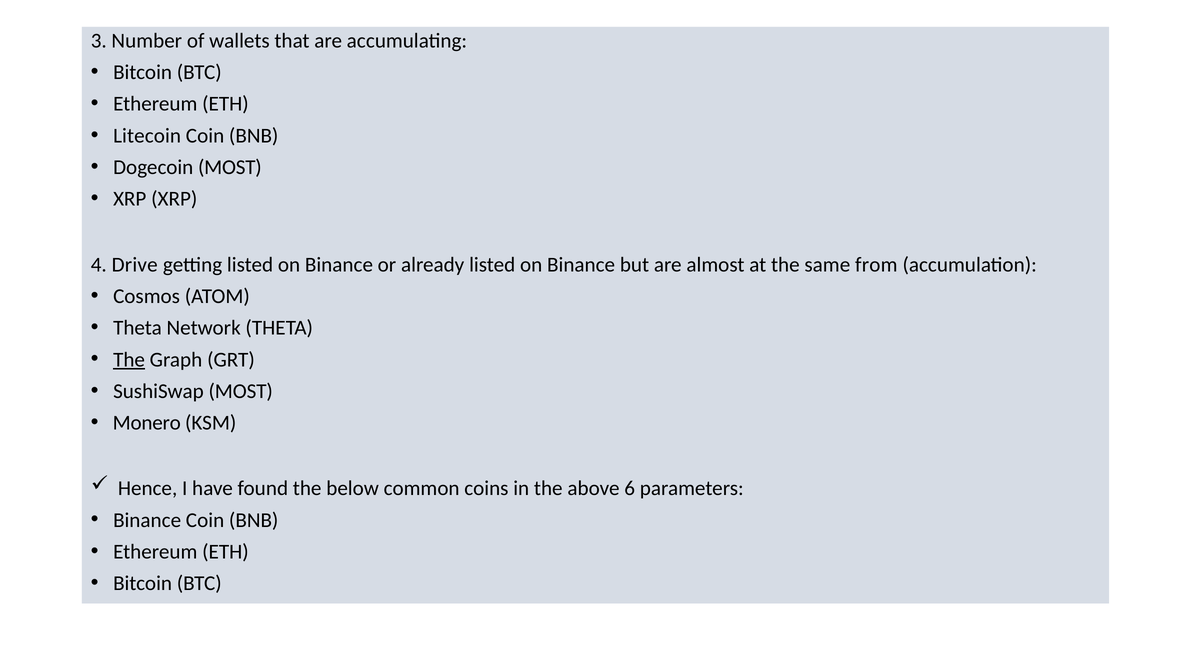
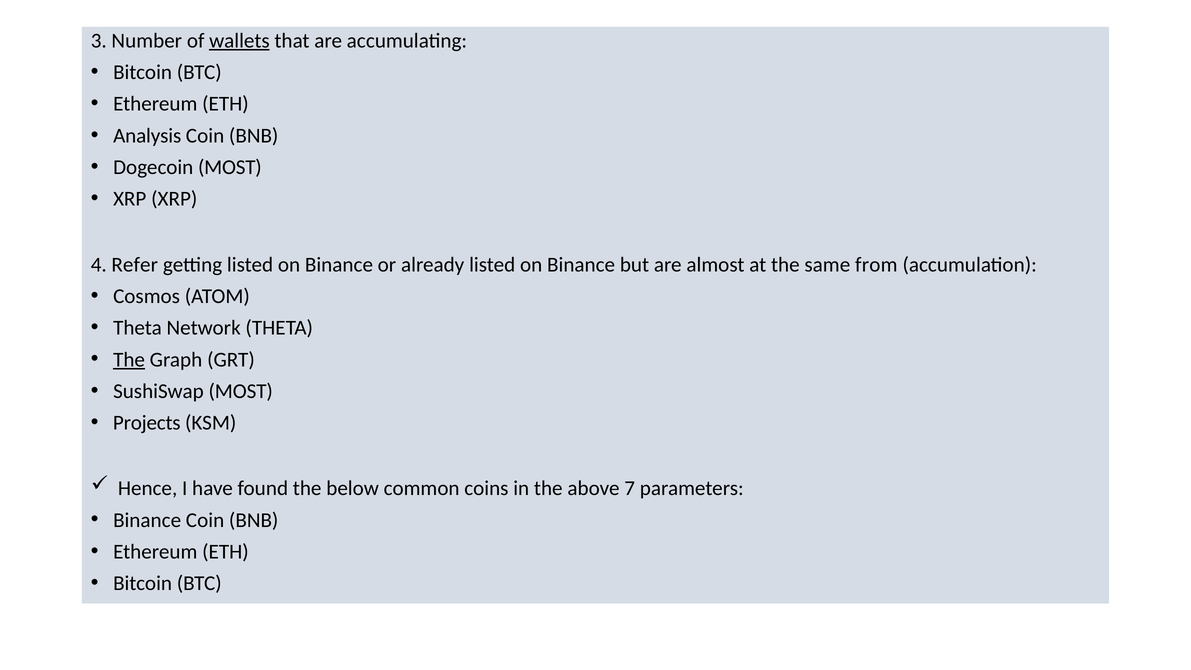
wallets underline: none -> present
Litecoin: Litecoin -> Analysis
Drive: Drive -> Refer
Monero: Monero -> Projects
6: 6 -> 7
